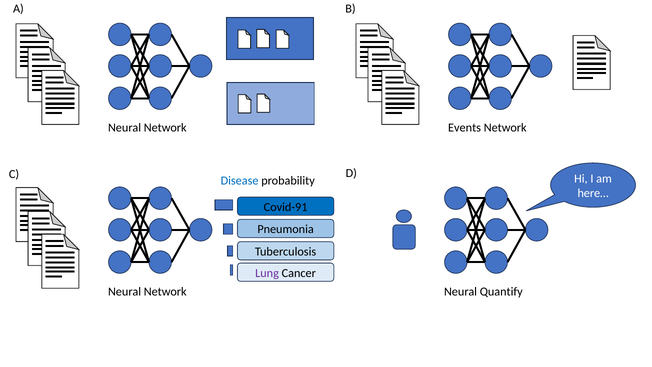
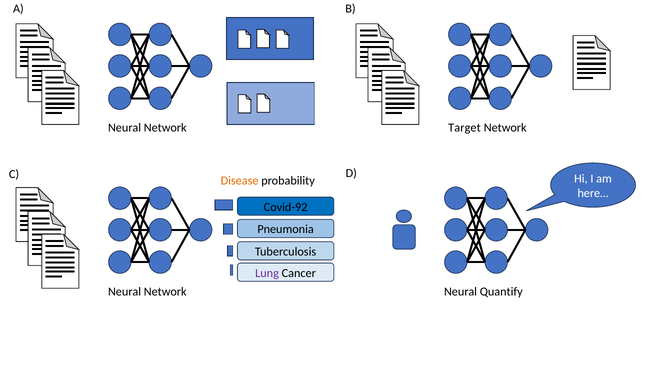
Events: Events -> Target
Disease colour: blue -> orange
Covid-91: Covid-91 -> Covid-92
